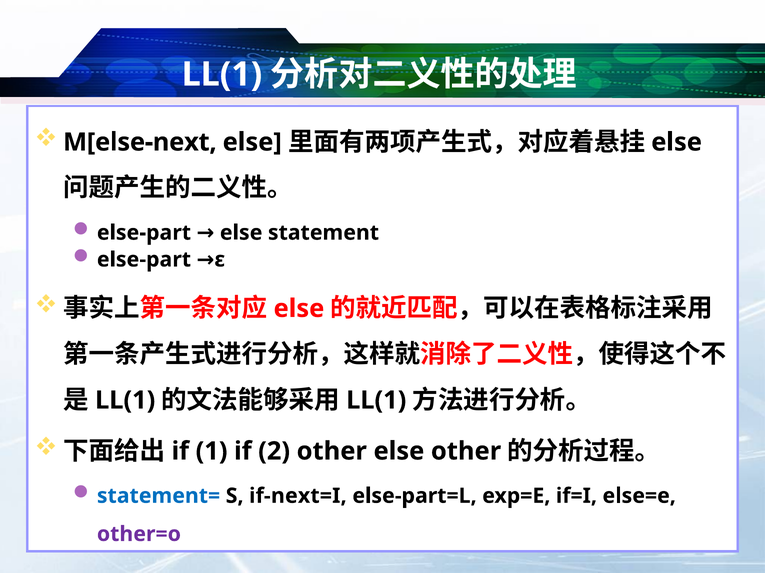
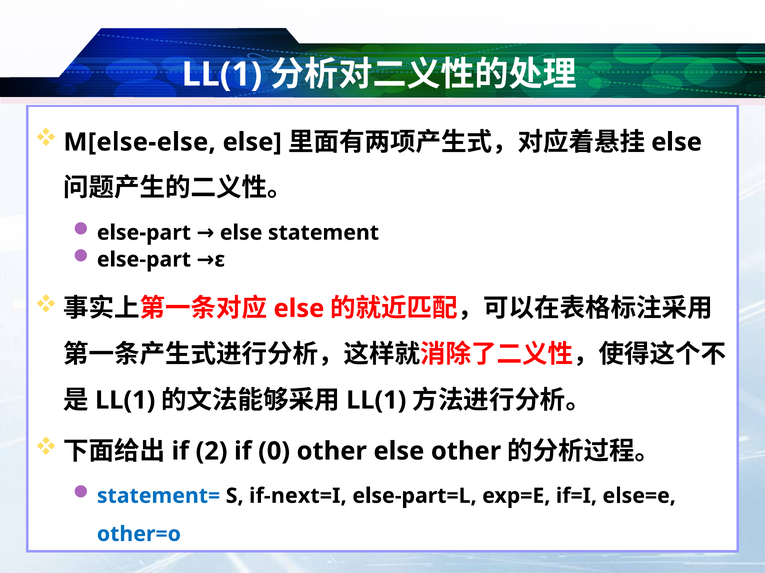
M[else-next: M[else-next -> M[else-else
1: 1 -> 2
2: 2 -> 0
other=o colour: purple -> blue
